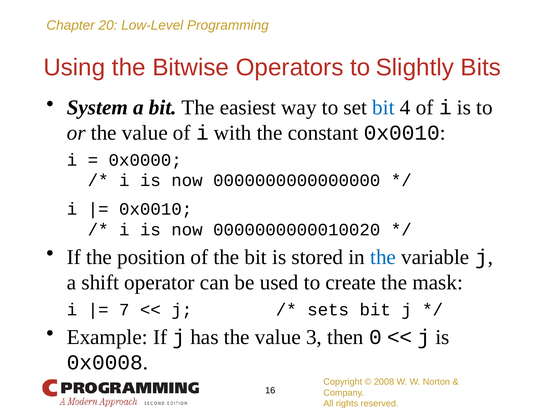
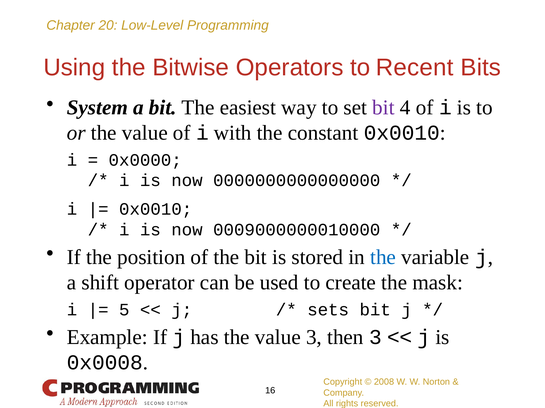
Slightly: Slightly -> Recent
bit at (383, 108) colour: blue -> purple
0000000000010020: 0000000000010020 -> 0009000000010000
7: 7 -> 5
then 0: 0 -> 3
